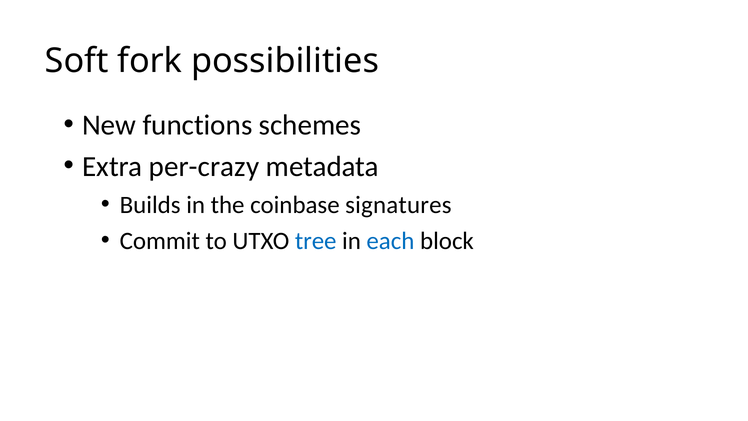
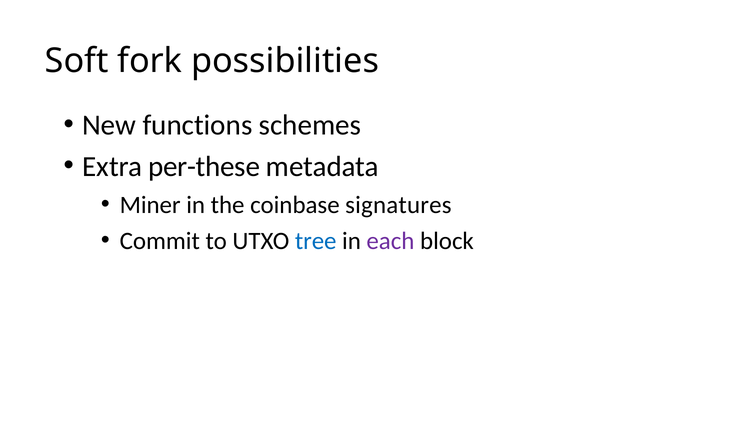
per-crazy: per-crazy -> per-these
Builds: Builds -> Miner
each colour: blue -> purple
